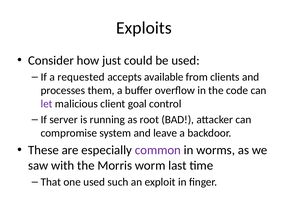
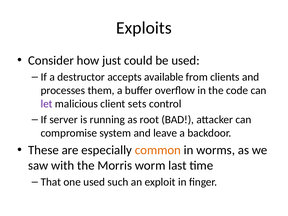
requested: requested -> destructor
goal: goal -> sets
common colour: purple -> orange
